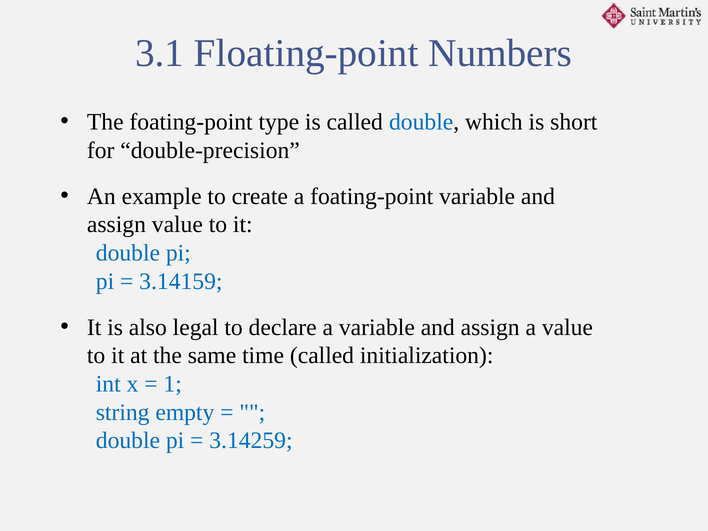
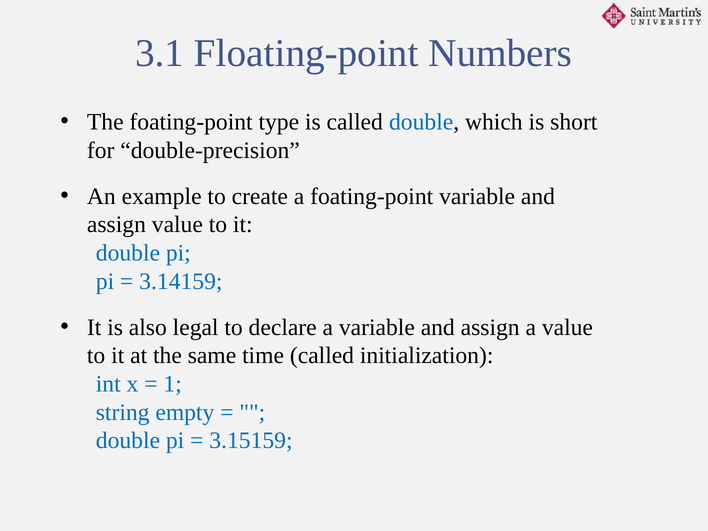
3.14259: 3.14259 -> 3.15159
